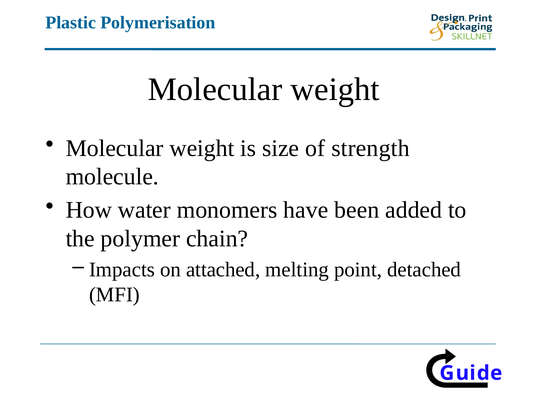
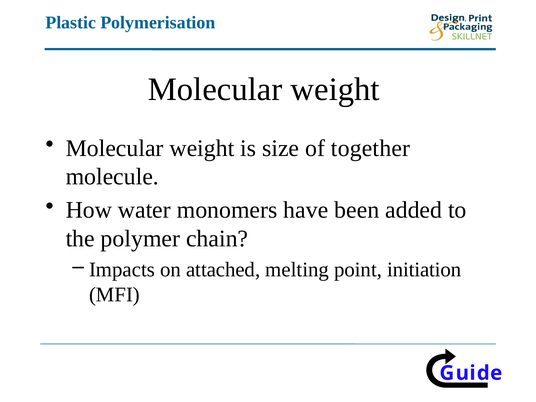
strength: strength -> together
detached: detached -> initiation
